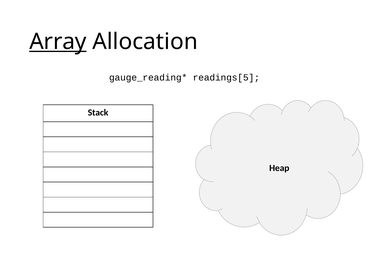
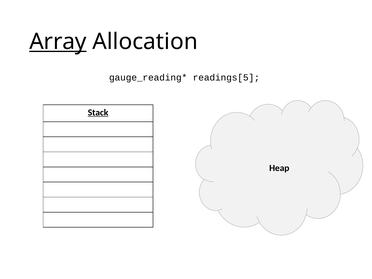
Stack underline: none -> present
